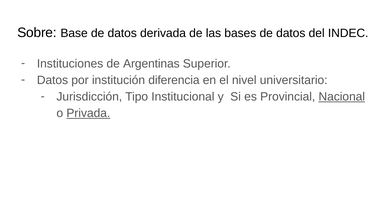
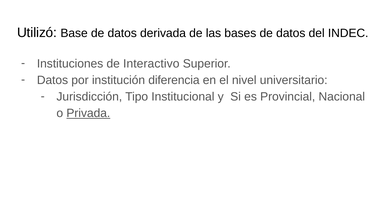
Sobre: Sobre -> Utilizó
Argentinas: Argentinas -> Interactivo
Nacional underline: present -> none
